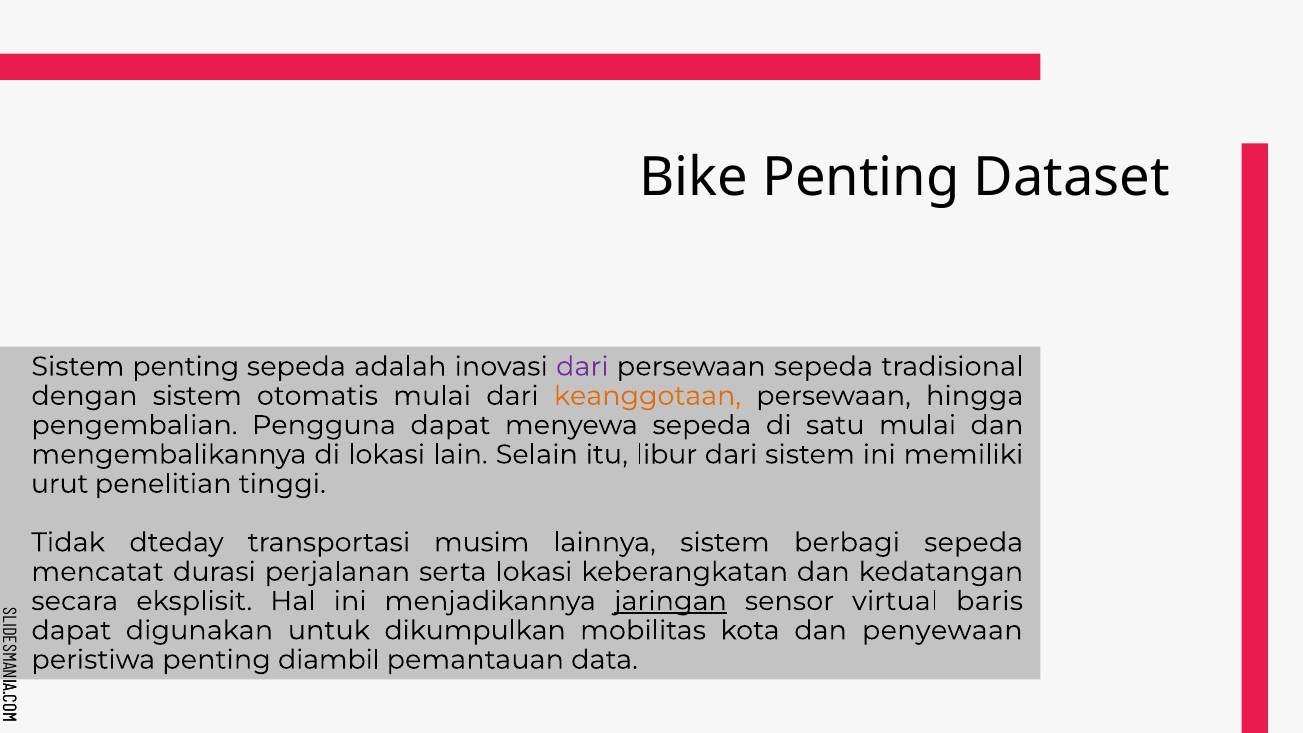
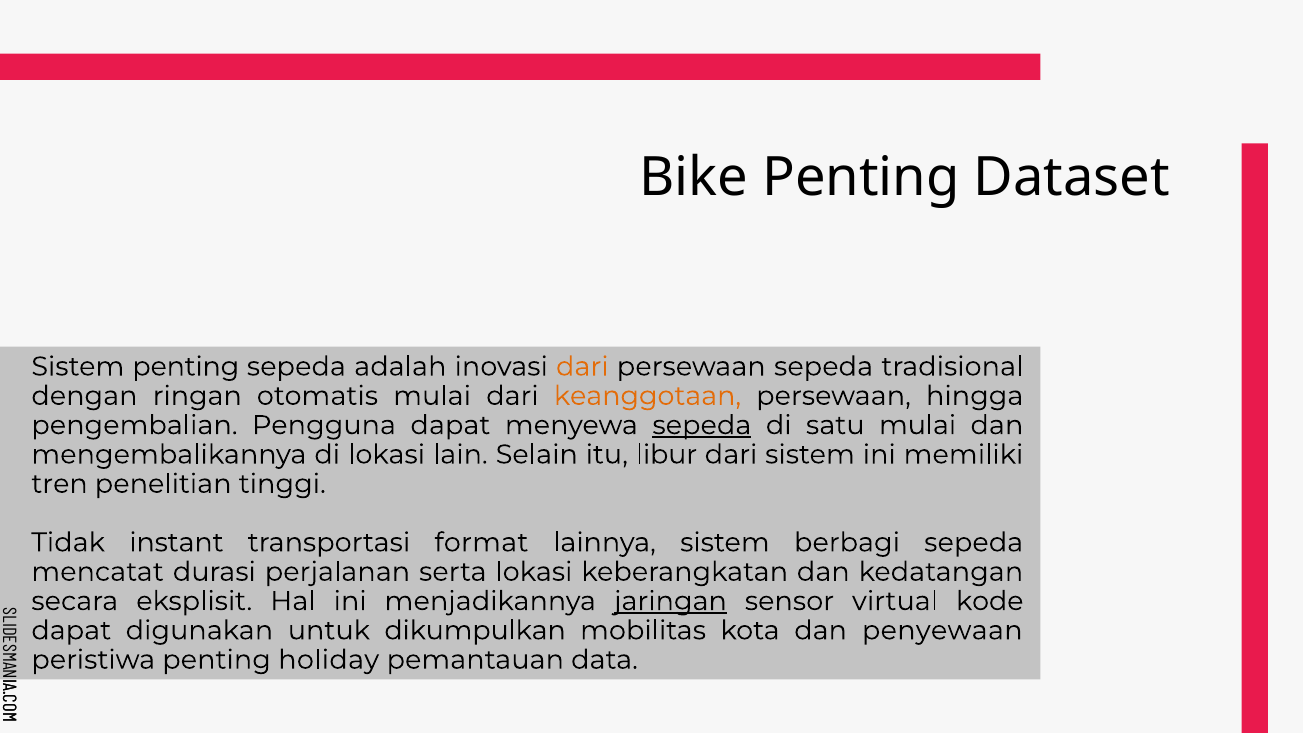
dari at (582, 367) colour: purple -> orange
dengan sistem: sistem -> ringan
sepeda at (702, 425) underline: none -> present
urut: urut -> tren
dteday: dteday -> instant
musim: musim -> format
baris: baris -> kode
diambil: diambil -> holiday
